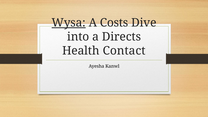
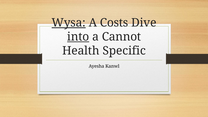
into underline: none -> present
Directs: Directs -> Cannot
Contact: Contact -> Specific
